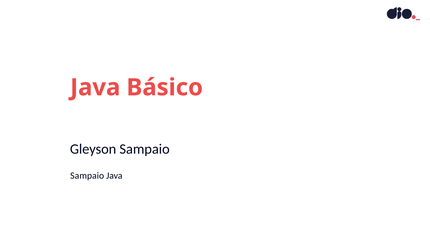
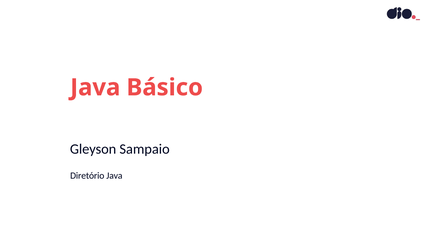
Sampaio at (87, 176): Sampaio -> Diretório
